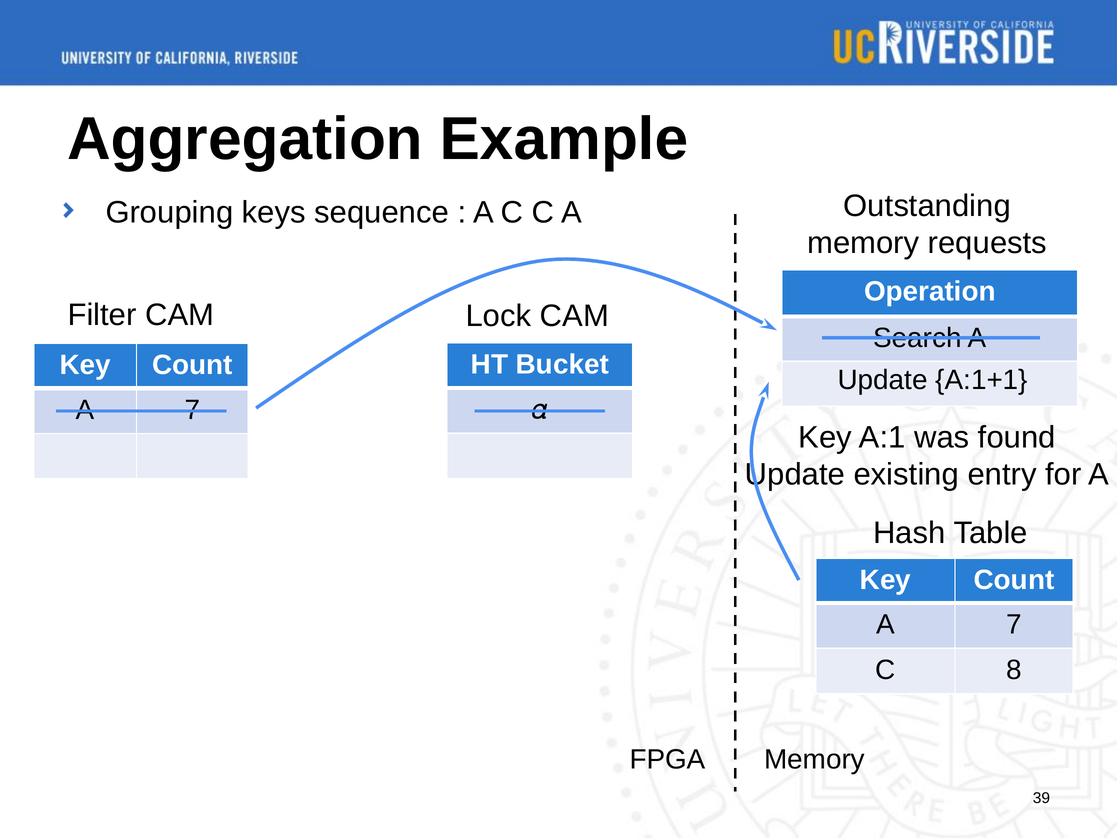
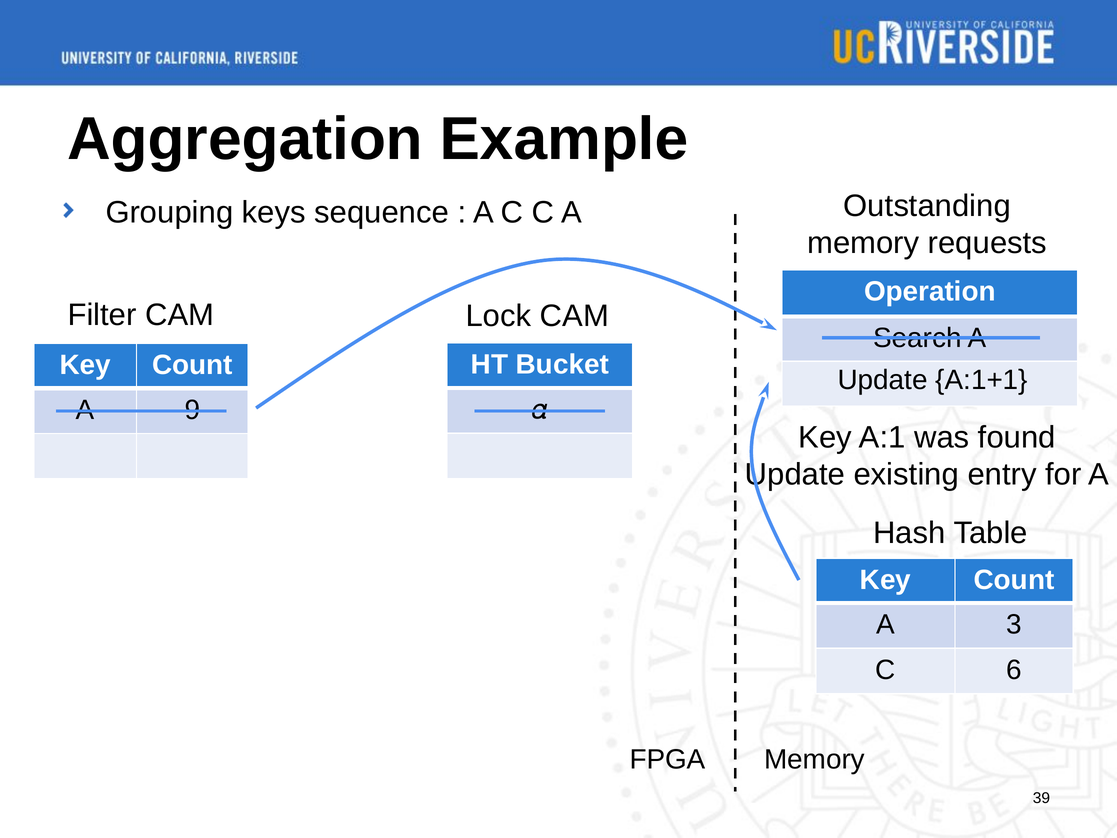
7 at (192, 410): 7 -> 9
7 at (1014, 625): 7 -> 3
8: 8 -> 6
